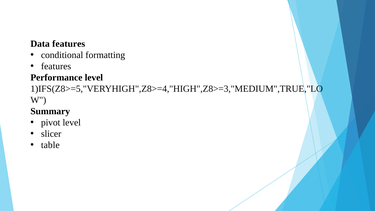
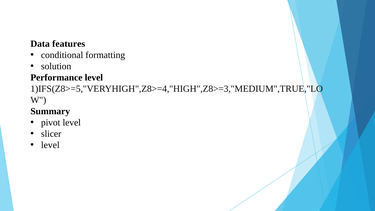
features at (56, 66): features -> solution
table at (50, 145): table -> level
